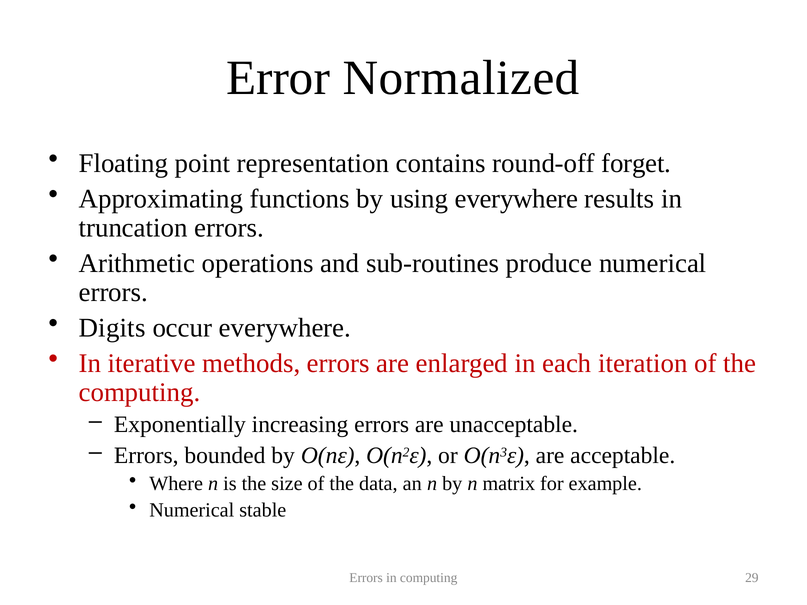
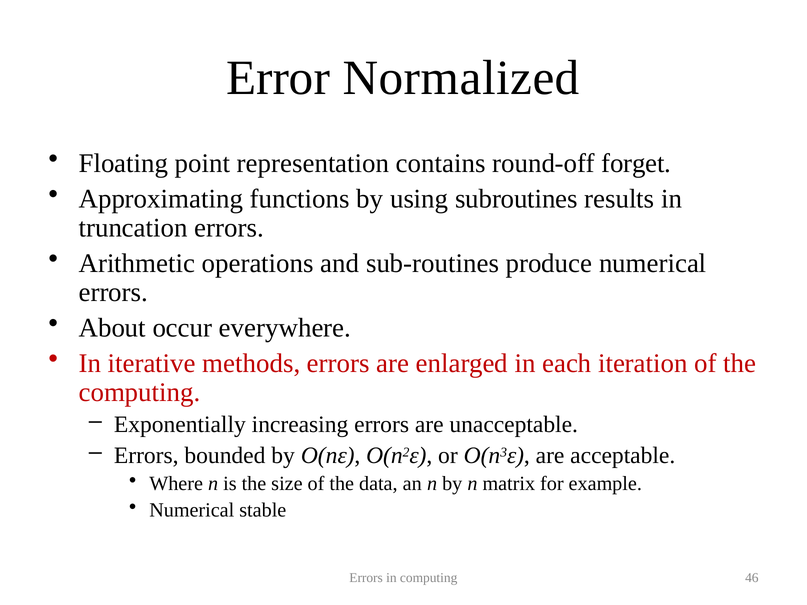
using everywhere: everywhere -> subroutines
Digits: Digits -> About
29: 29 -> 46
